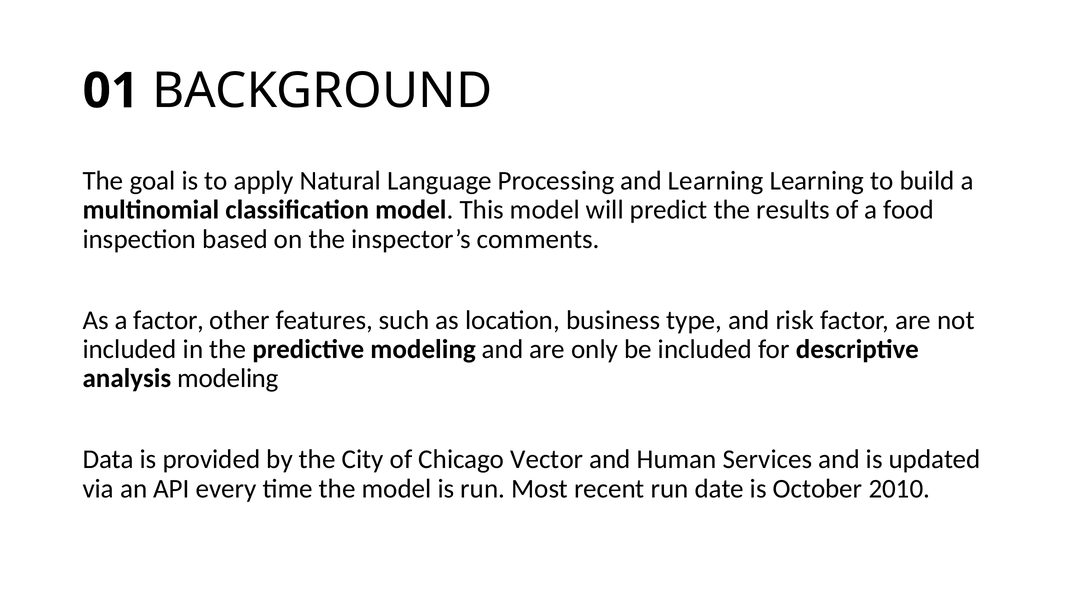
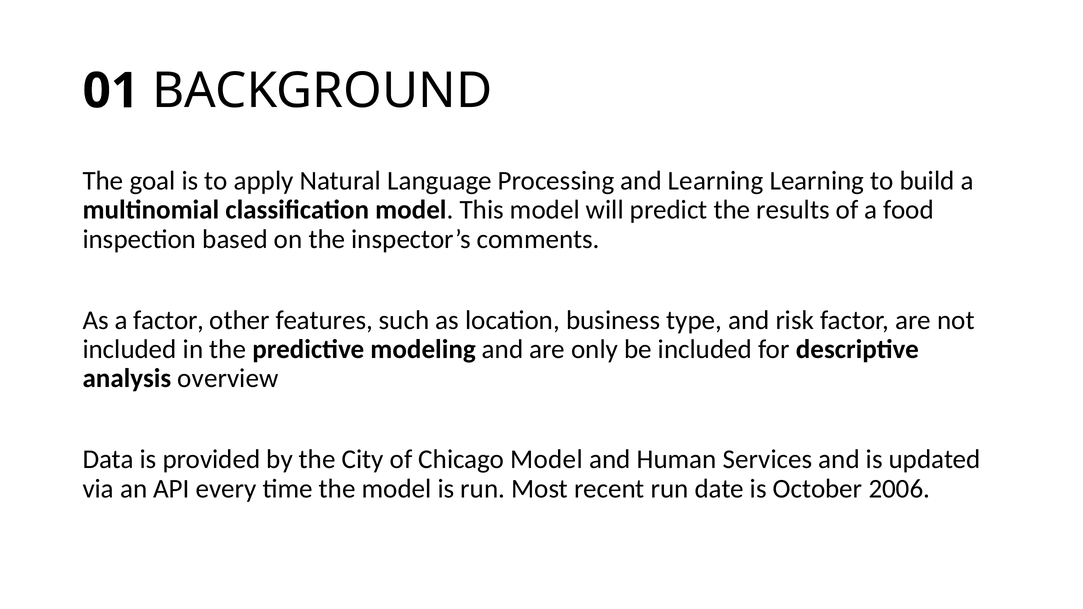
analysis modeling: modeling -> overview
Chicago Vector: Vector -> Model
2010: 2010 -> 2006
